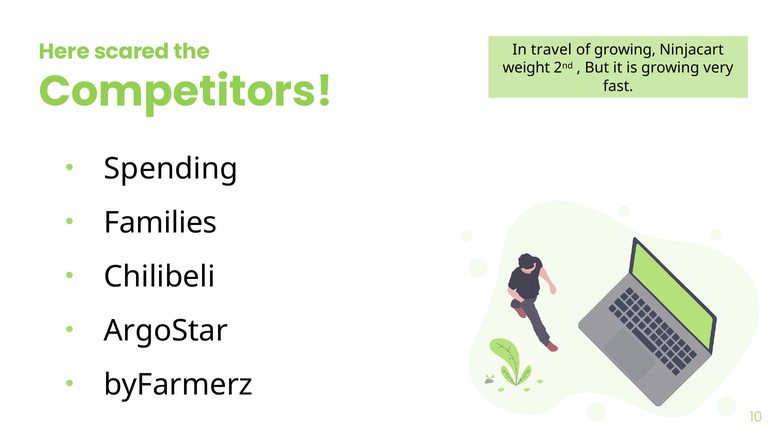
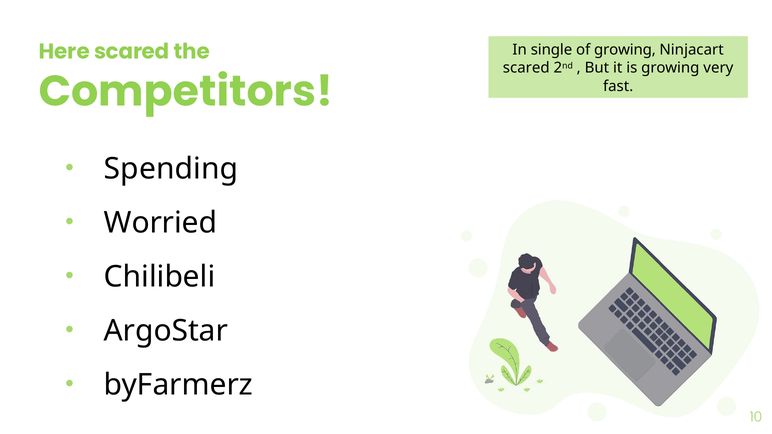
travel: travel -> single
weight at (526, 68): weight -> scared
Families: Families -> Worried
